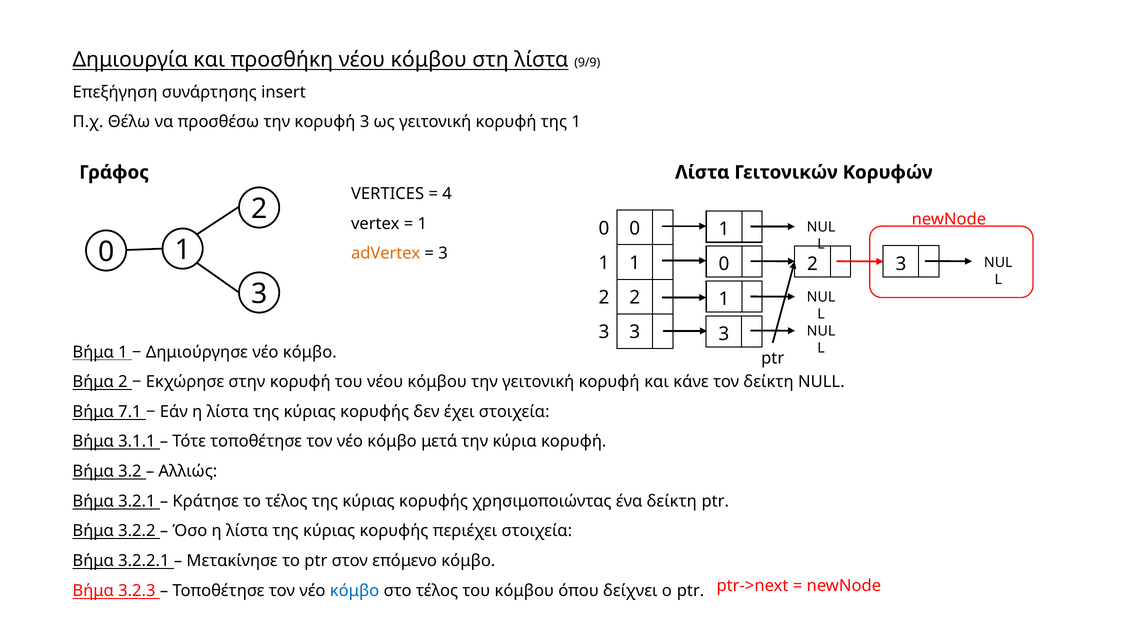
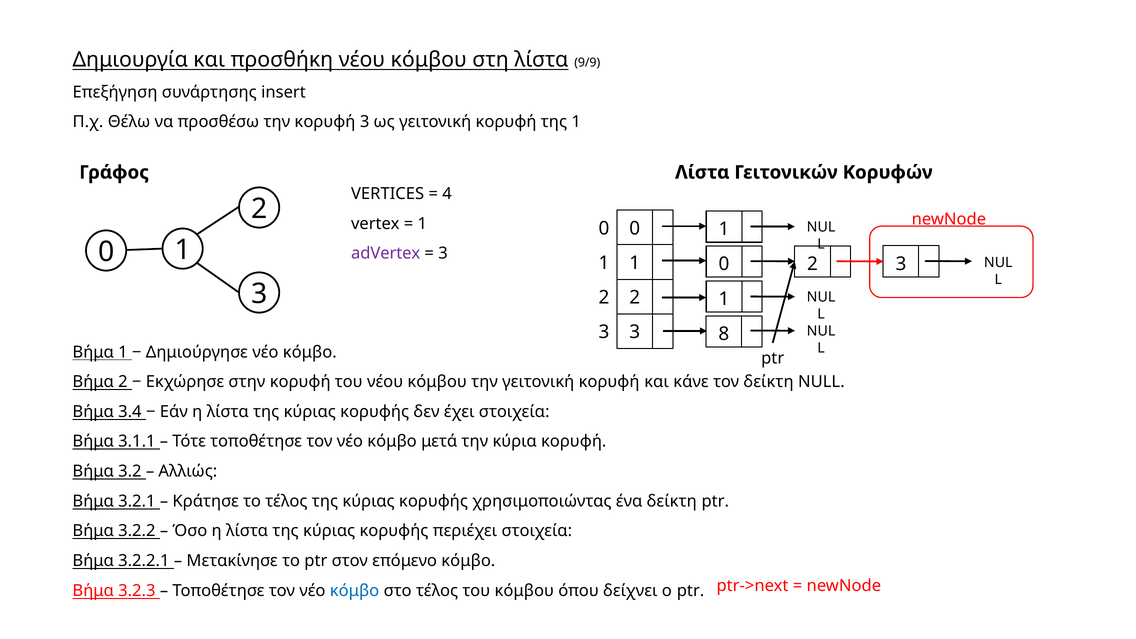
adVertex colour: orange -> purple
3 3 3: 3 -> 8
7.1: 7.1 -> 3.4
